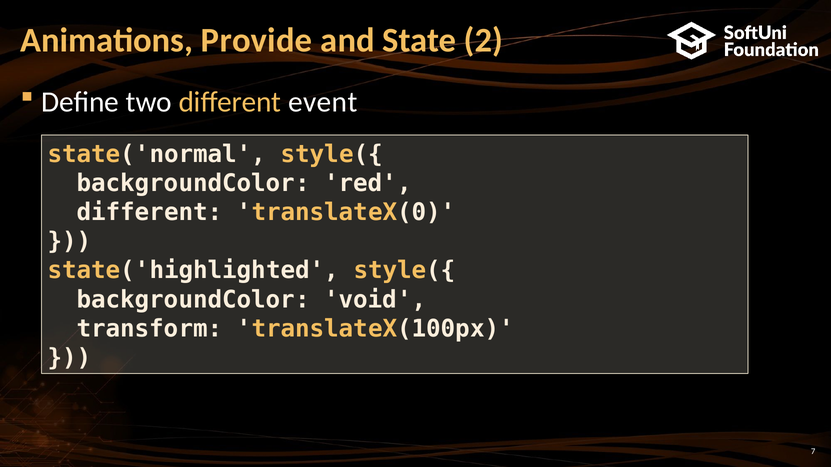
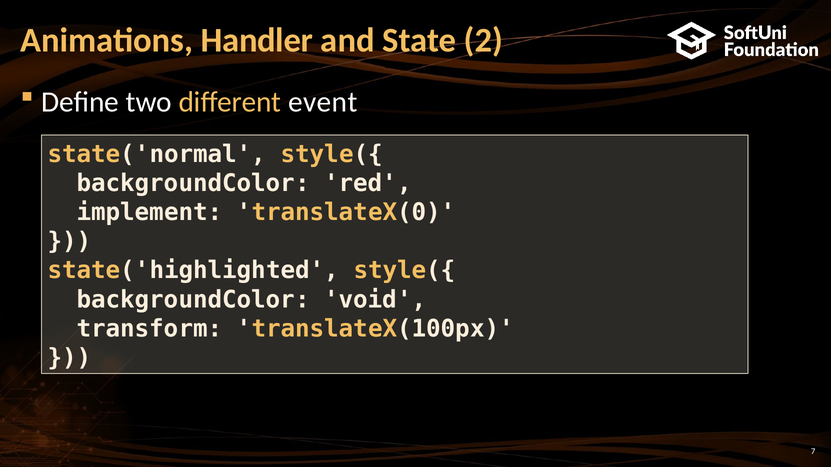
Provide: Provide -> Handler
different at (149, 213): different -> implement
